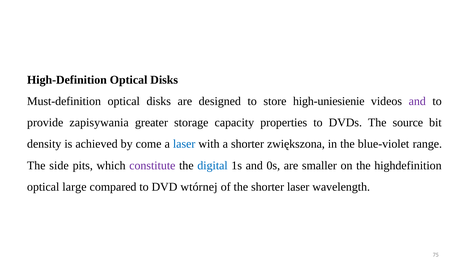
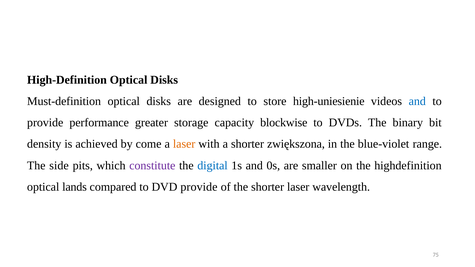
and at (417, 101) colour: purple -> blue
zapisywania: zapisywania -> performance
properties: properties -> blockwise
source: source -> binary
laser at (184, 144) colour: blue -> orange
large: large -> lands
DVD wtórnej: wtórnej -> provide
